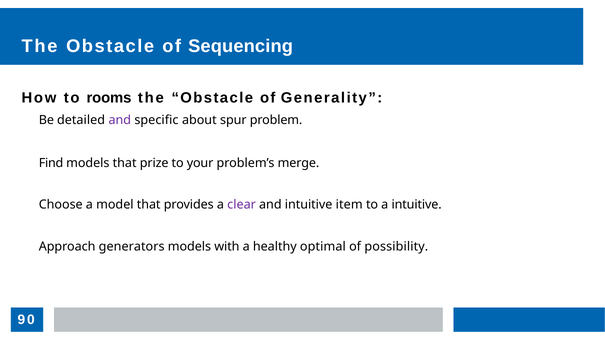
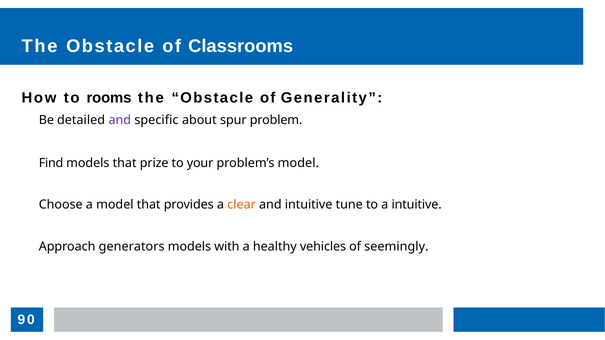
Sequencing: Sequencing -> Classrooms
problem’s merge: merge -> model
clear colour: purple -> orange
item: item -> tune
optimal: optimal -> vehicles
possibility: possibility -> seemingly
